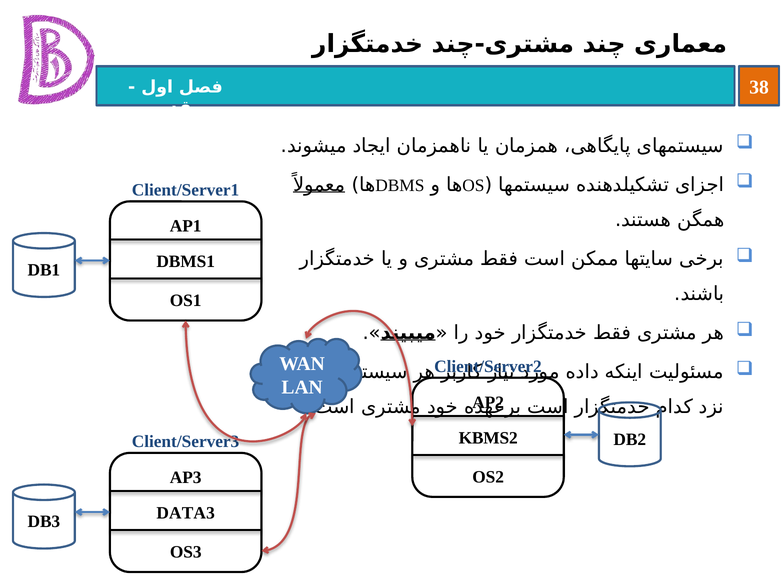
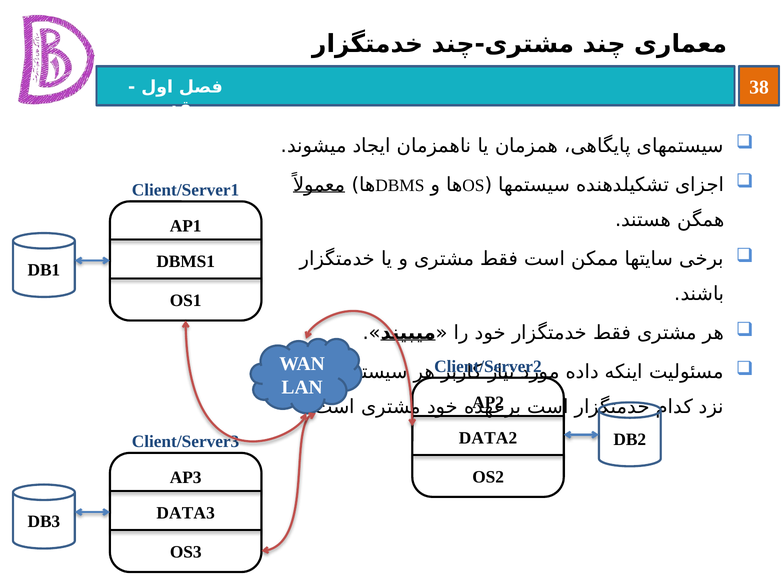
KBMS2: KBMS2 -> DATA2
